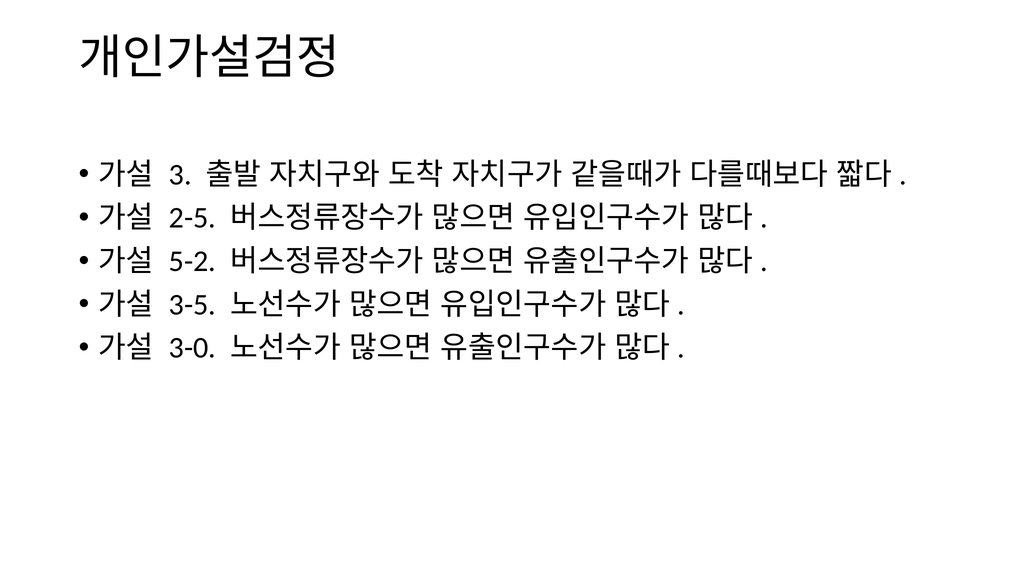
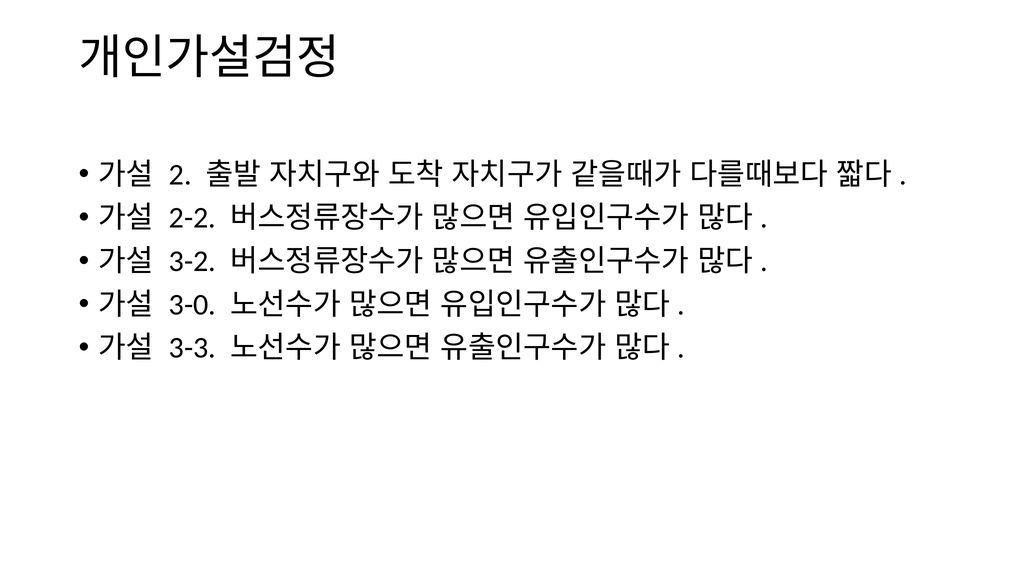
3: 3 -> 2
2-5: 2-5 -> 2-2
5-2: 5-2 -> 3-2
3-5: 3-5 -> 3-0
3-0: 3-0 -> 3-3
